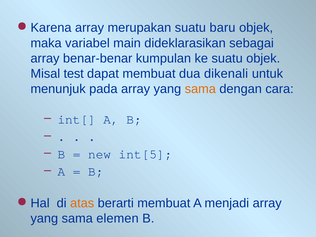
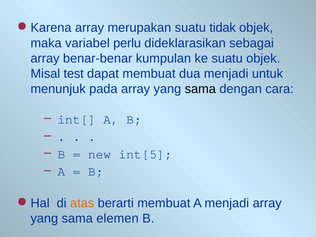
baru: baru -> tidak
main: main -> perlu
dua dikenali: dikenali -> menjadi
sama at (200, 89) colour: orange -> black
